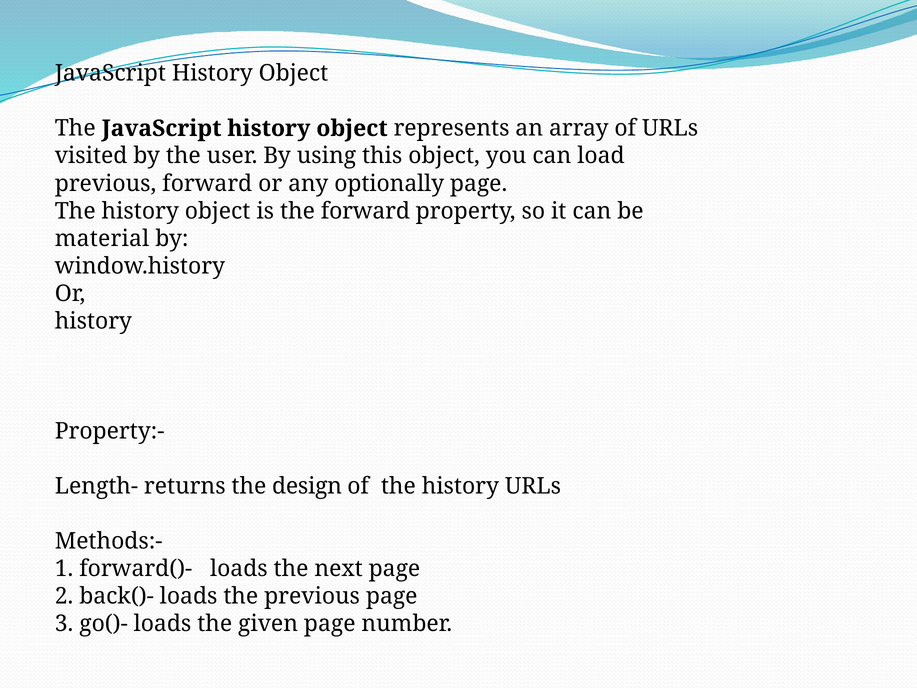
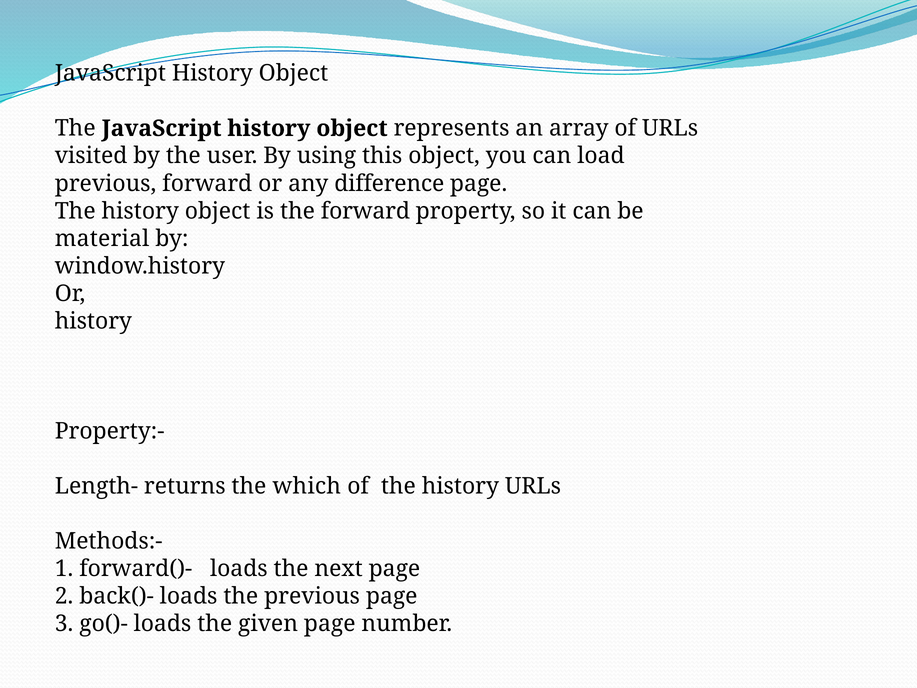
optionally: optionally -> difference
design: design -> which
